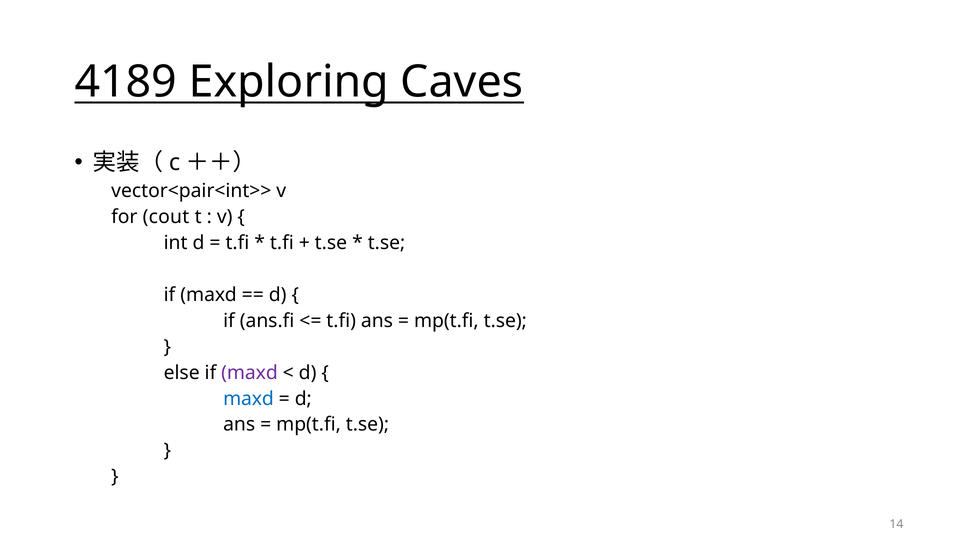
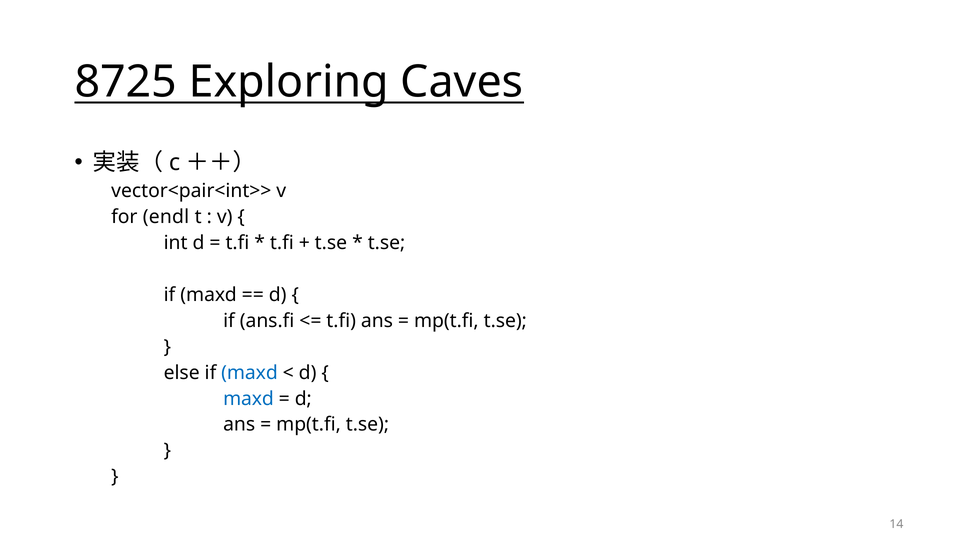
4189: 4189 -> 8725
cout: cout -> endl
maxd at (250, 373) colour: purple -> blue
